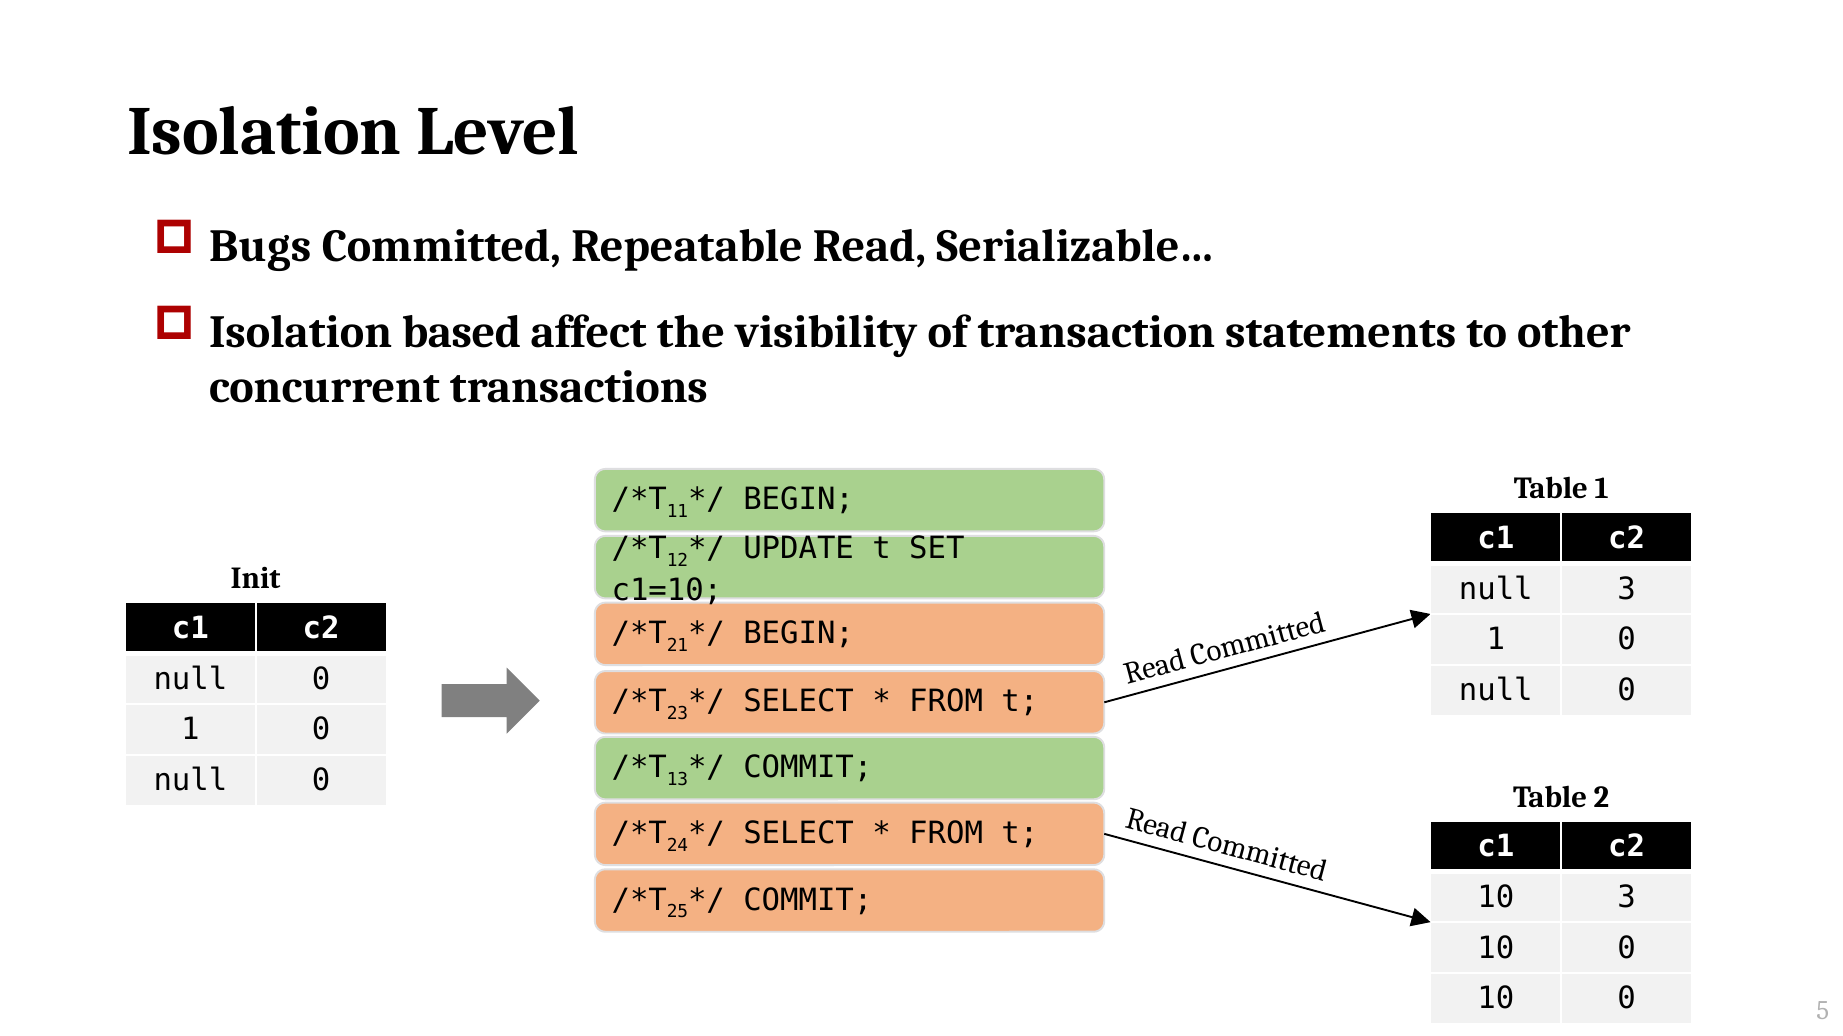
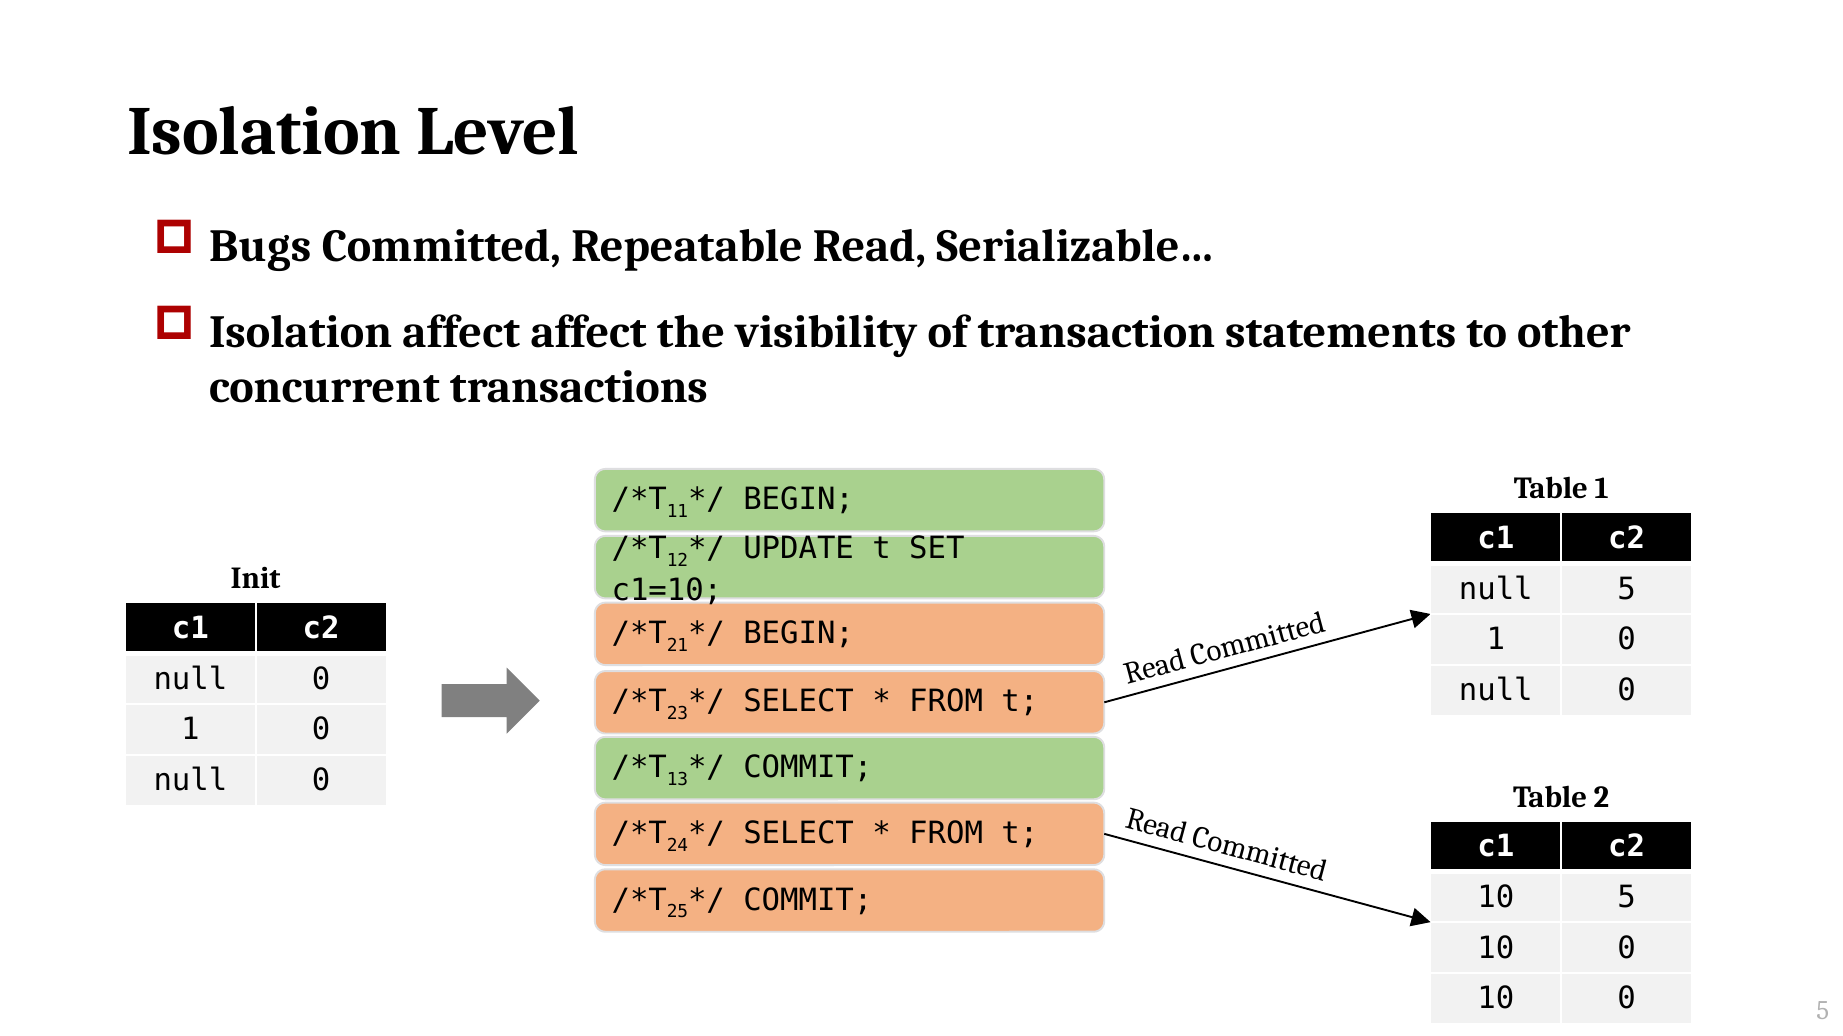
Isolation based: based -> affect
null 3: 3 -> 5
10 3: 3 -> 5
